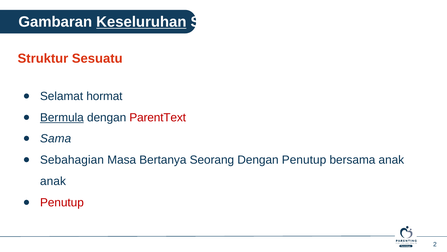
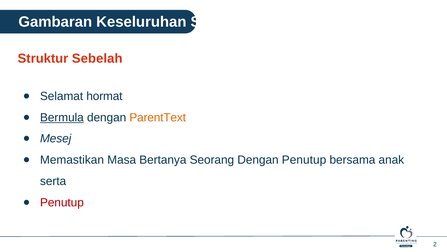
Keseluruhan underline: present -> none
Sesuatu: Sesuatu -> Sebelah
ParentText colour: red -> orange
Sama: Sama -> Mesej
Sebahagian: Sebahagian -> Memastikan
anak at (53, 181): anak -> serta
